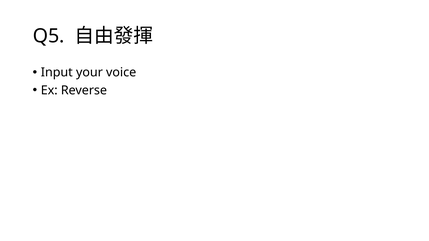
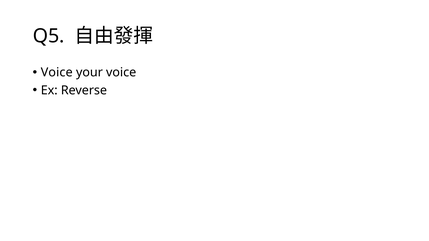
Input at (57, 73): Input -> Voice
